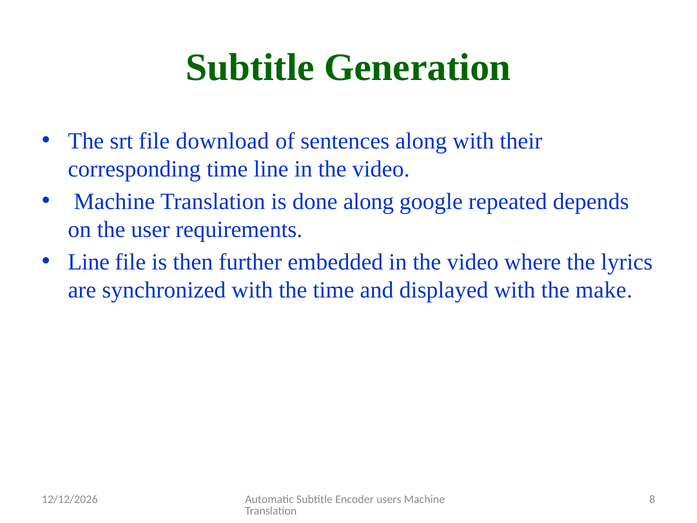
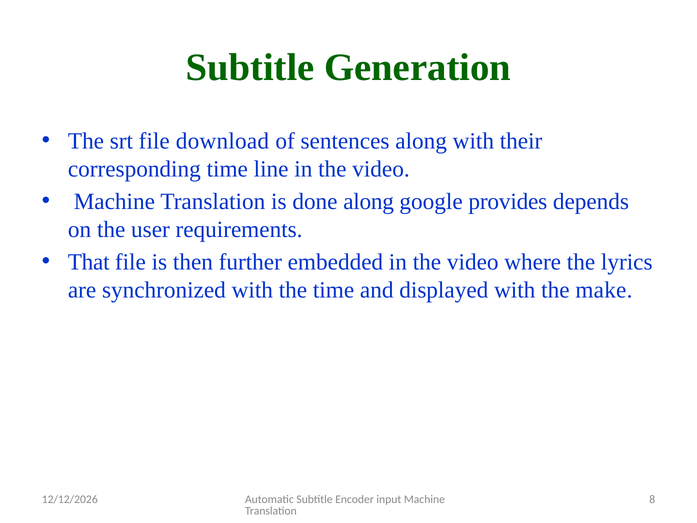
repeated: repeated -> provides
Line at (89, 262): Line -> That
users: users -> input
